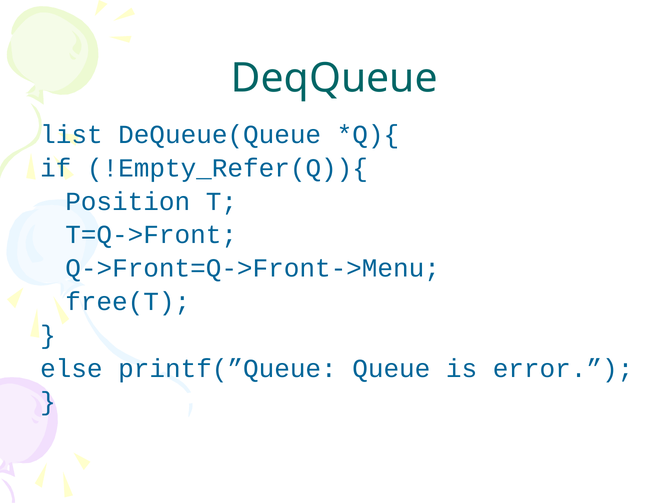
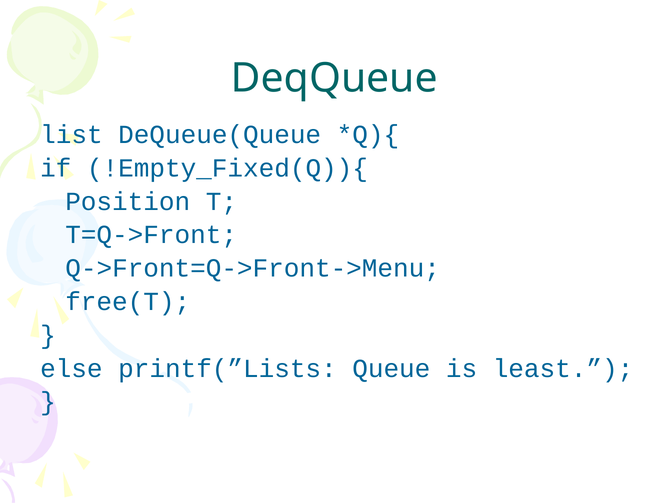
!Empty_Refer(Q)){: !Empty_Refer(Q)){ -> !Empty_Fixed(Q)){
printf(”Queue: printf(”Queue -> printf(”Lists
error: error -> least
